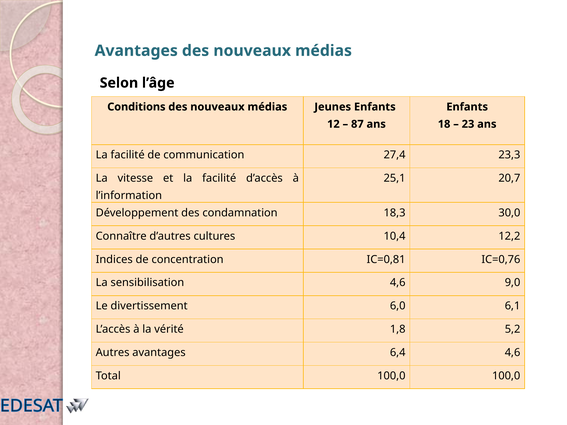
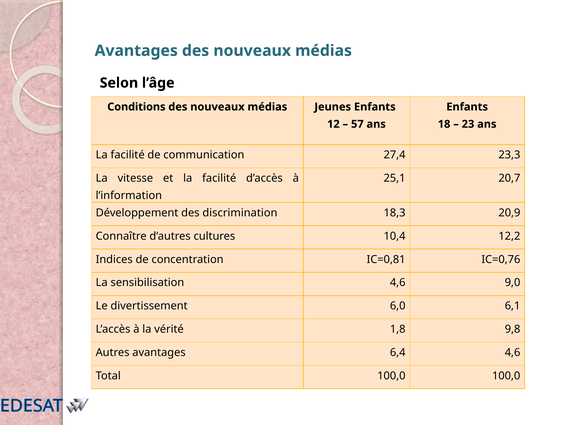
87: 87 -> 57
condamnation: condamnation -> discrimination
30,0: 30,0 -> 20,9
5,2: 5,2 -> 9,8
